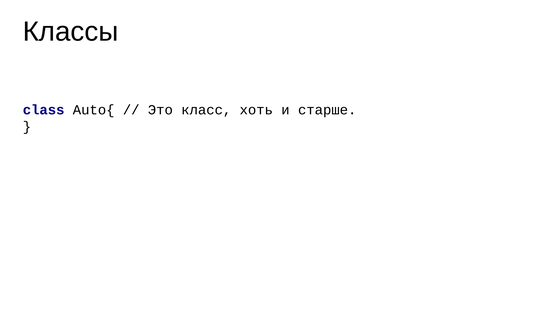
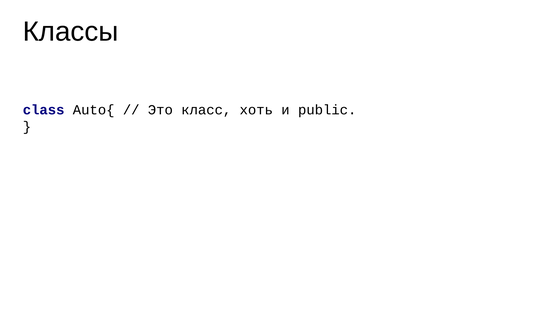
старше: старше -> public
